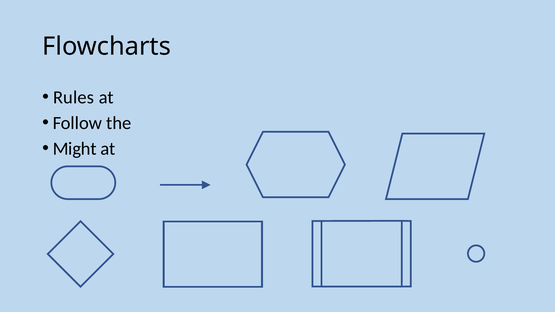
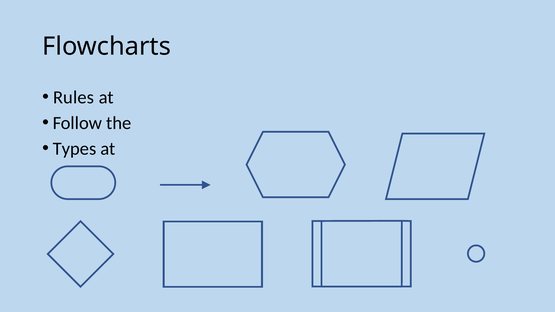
Might: Might -> Types
